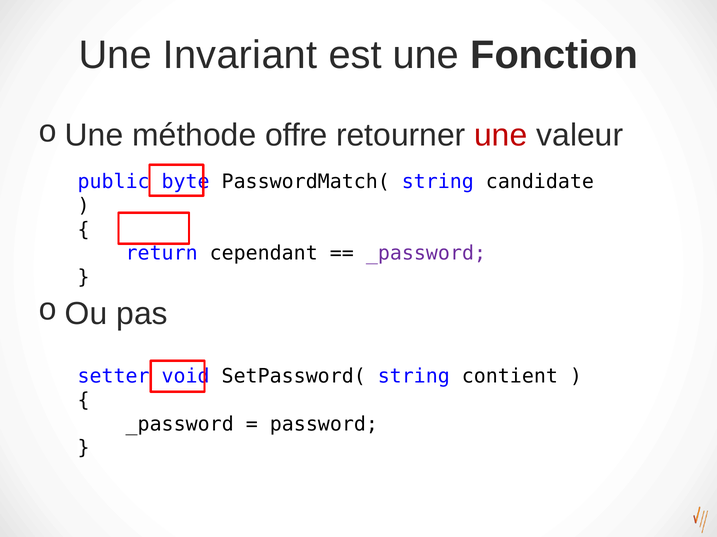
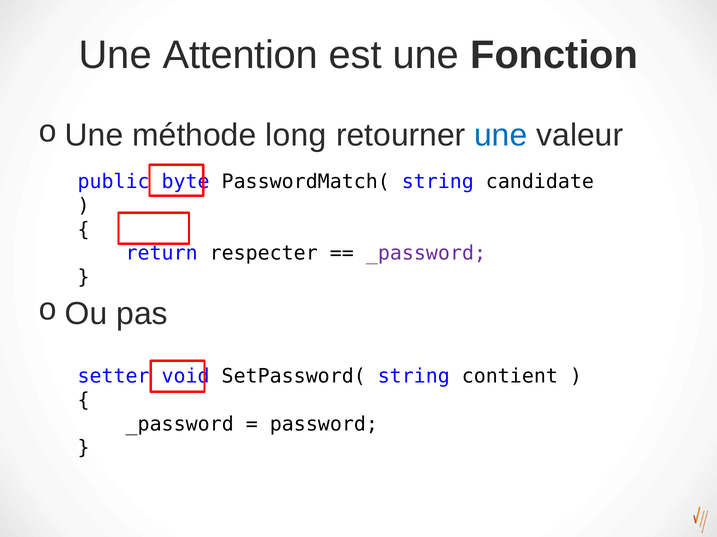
Invariant: Invariant -> Attention
offre: offre -> long
une at (501, 136) colour: red -> blue
cependant: cependant -> respecter
